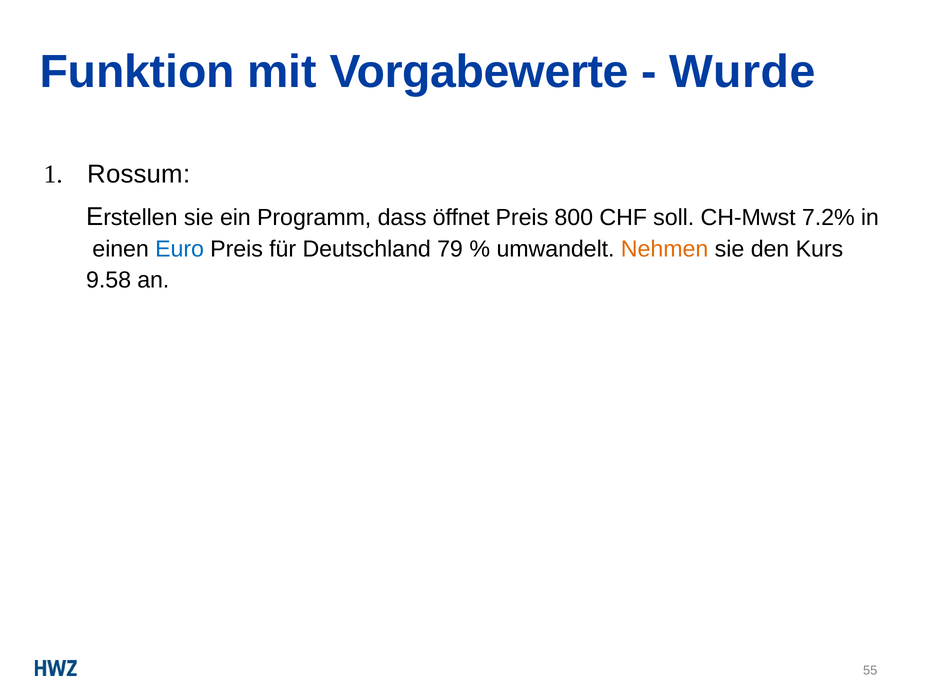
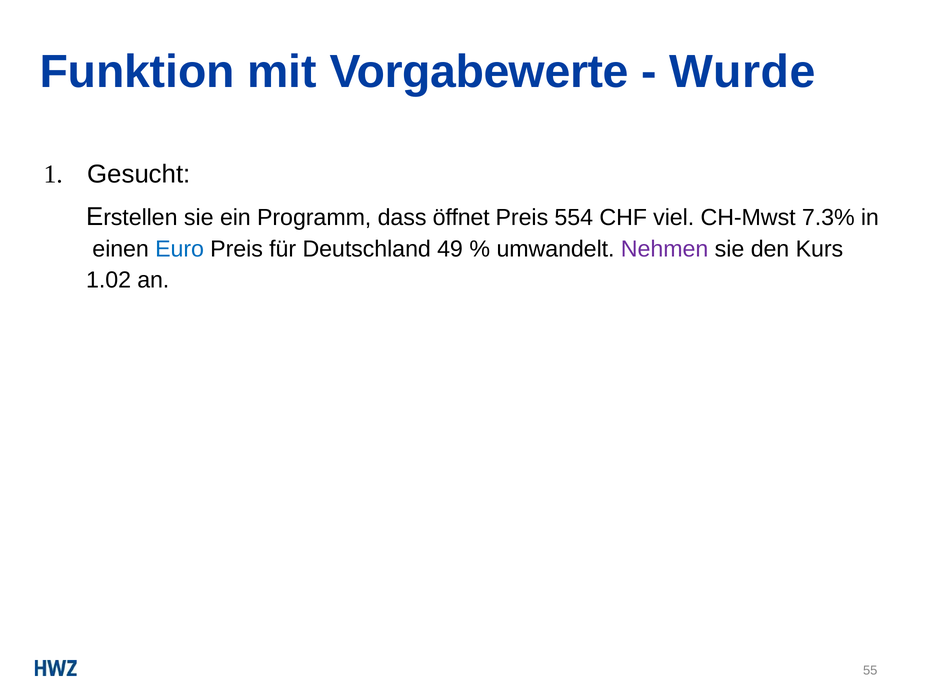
Rossum: Rossum -> Gesucht
800: 800 -> 554
soll: soll -> viel
7.2%: 7.2% -> 7.3%
79: 79 -> 49
Nehmen colour: orange -> purple
9.58: 9.58 -> 1.02
